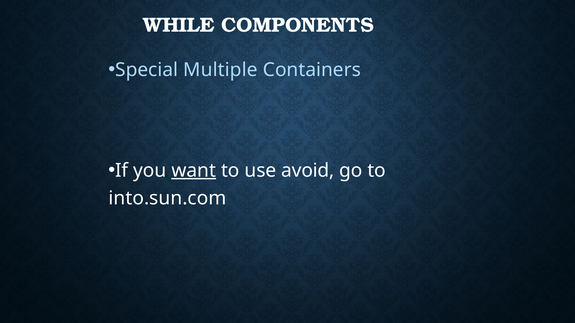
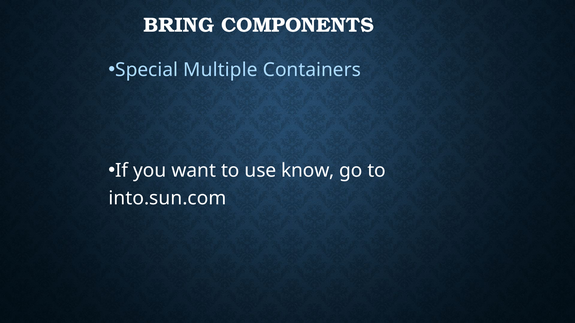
WHILE: WHILE -> BRING
want underline: present -> none
avoid: avoid -> know
